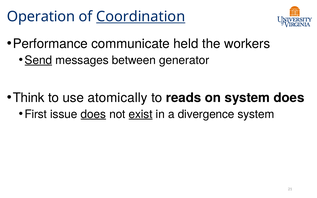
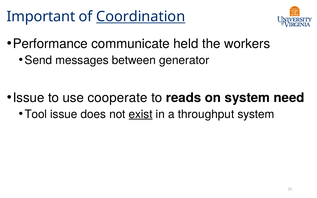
Operation: Operation -> Important
Send underline: present -> none
Think at (29, 98): Think -> Issue
atomically: atomically -> cooperate
system does: does -> need
First: First -> Tool
does at (93, 114) underline: present -> none
divergence: divergence -> throughput
